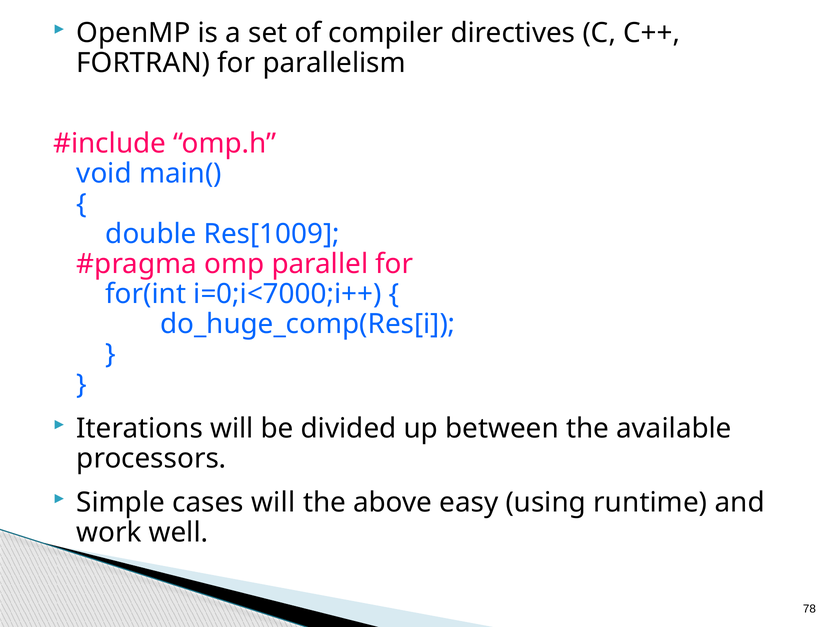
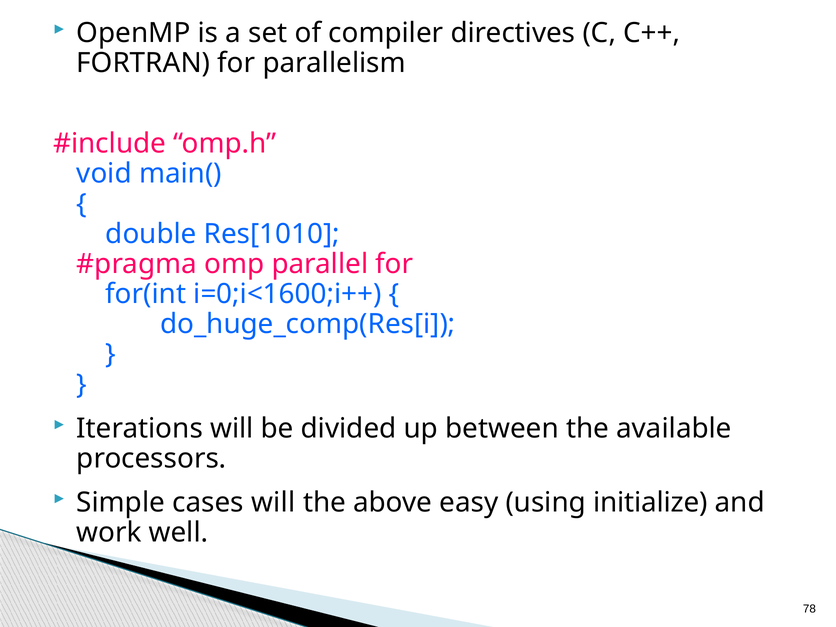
Res[1009: Res[1009 -> Res[1010
i=0;i<7000;i++: i=0;i<7000;i++ -> i=0;i<1600;i++
runtime: runtime -> initialize
